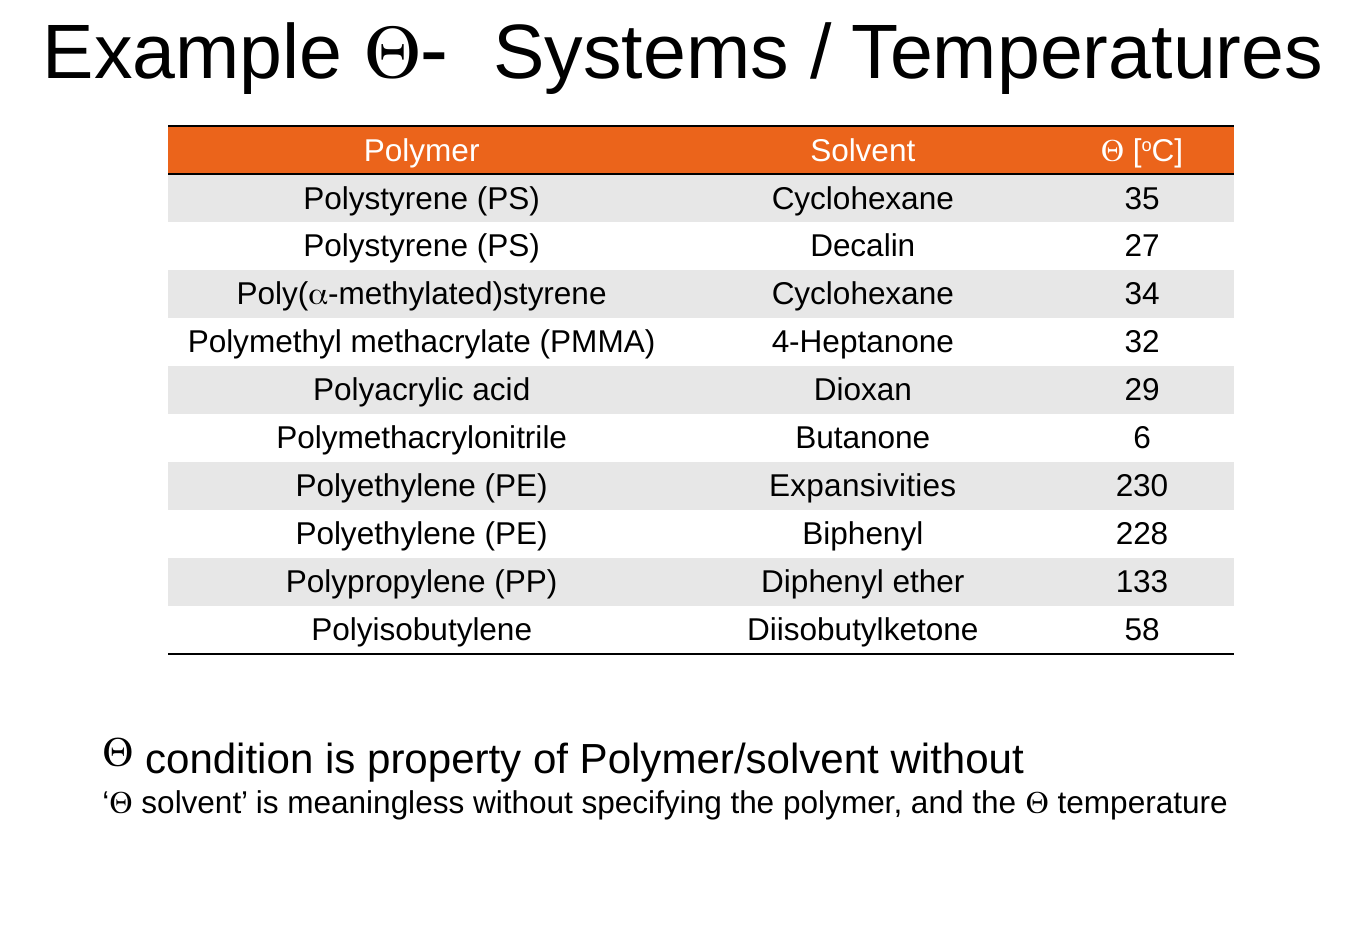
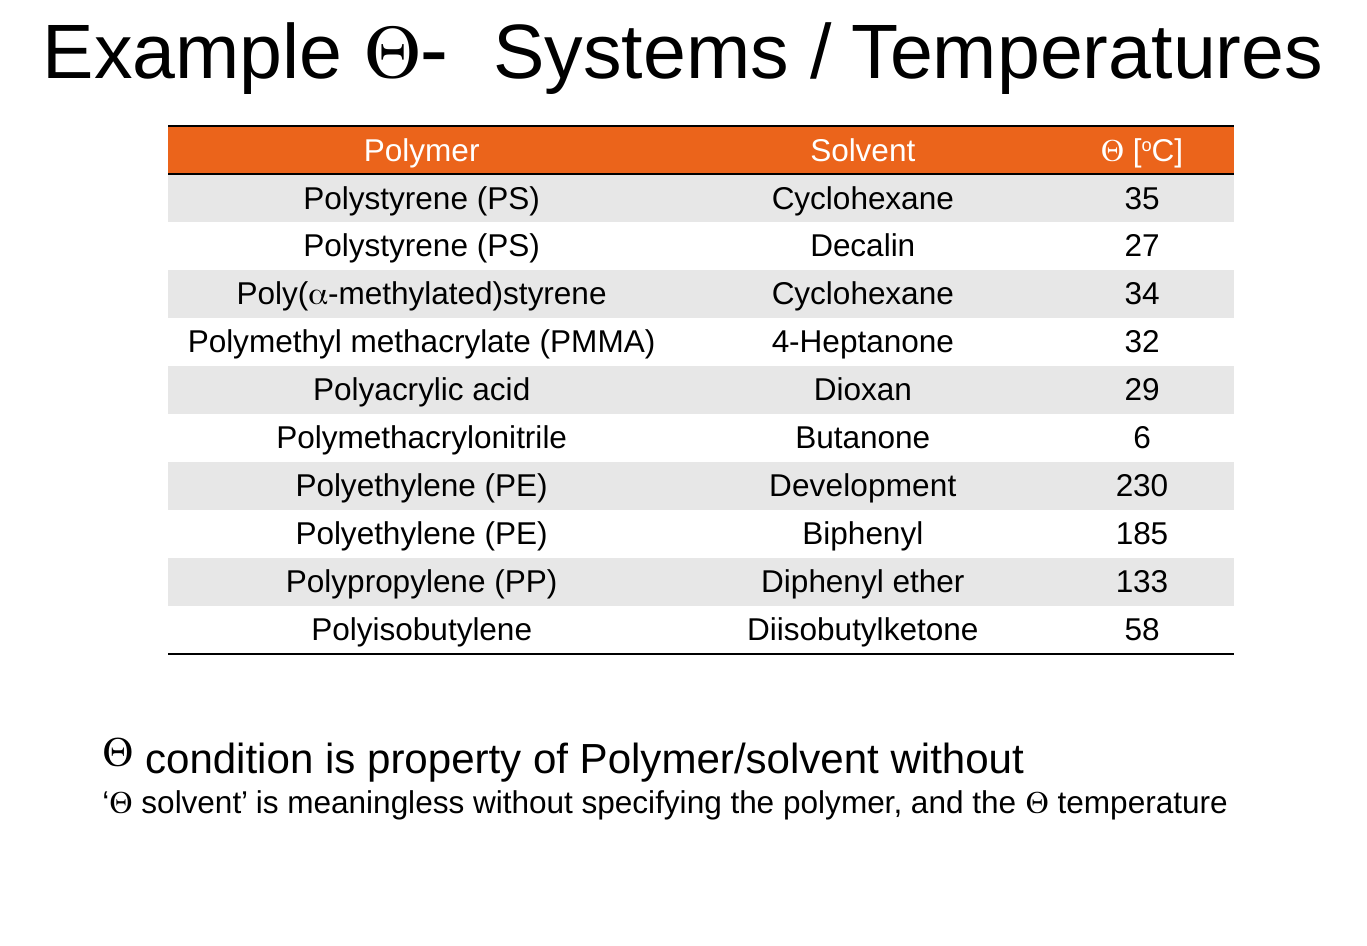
Expansivities: Expansivities -> Development
228: 228 -> 185
